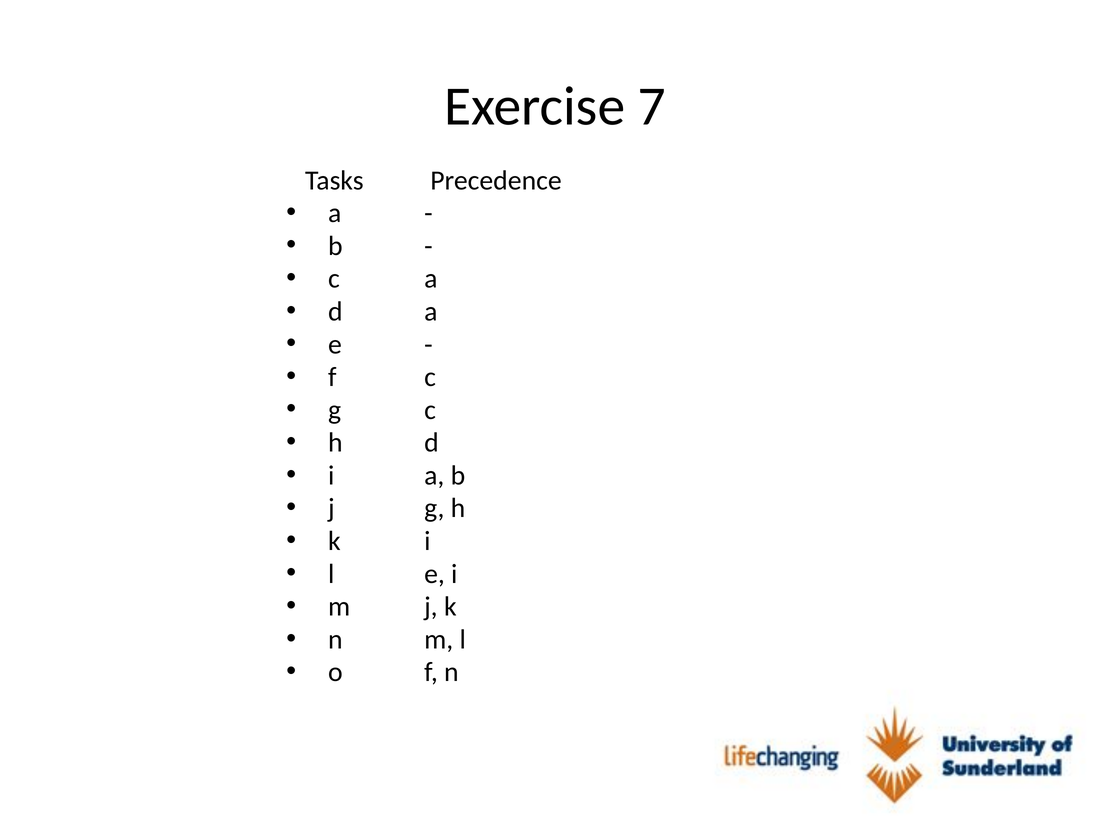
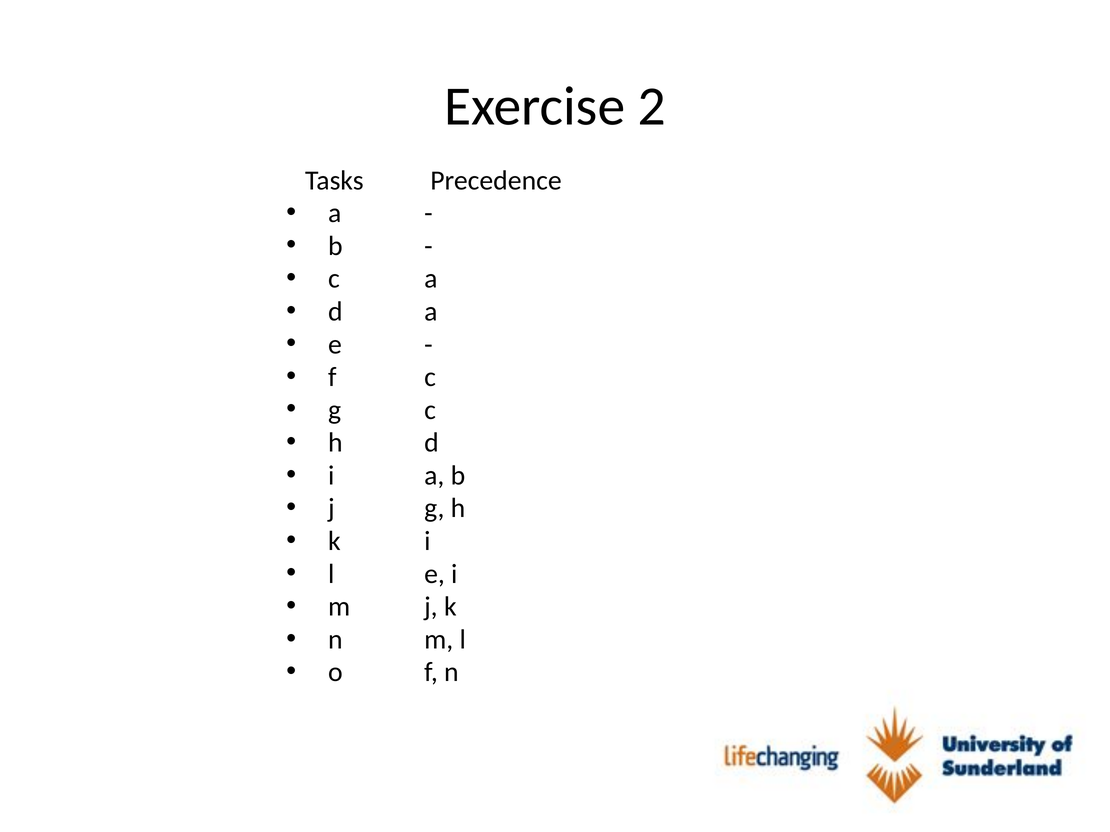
7: 7 -> 2
